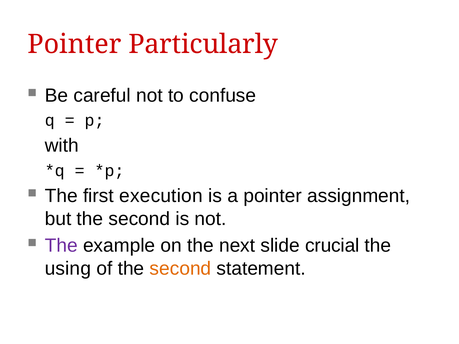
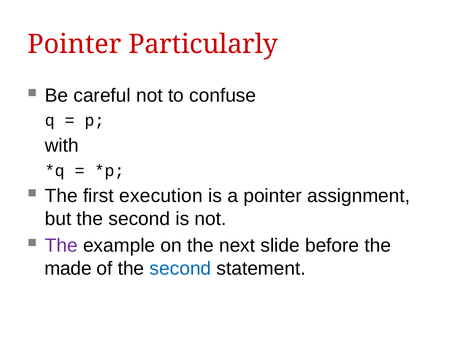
crucial: crucial -> before
using: using -> made
second at (180, 269) colour: orange -> blue
